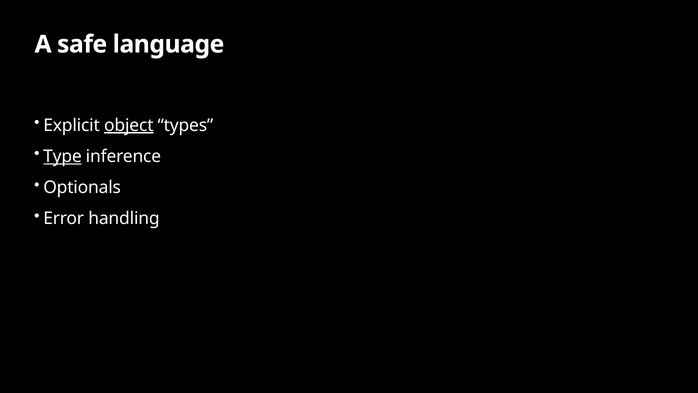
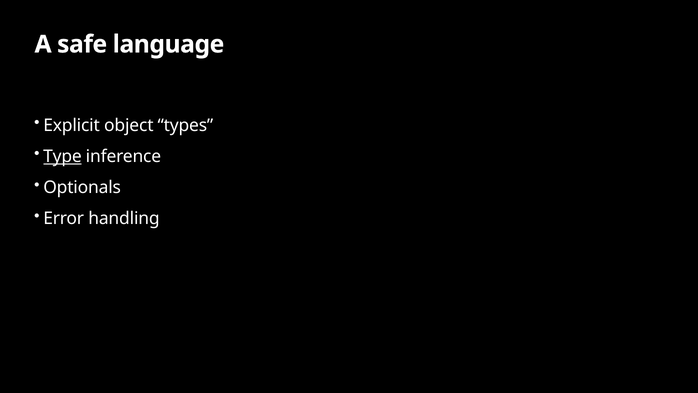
object underline: present -> none
